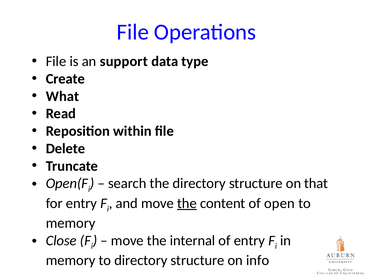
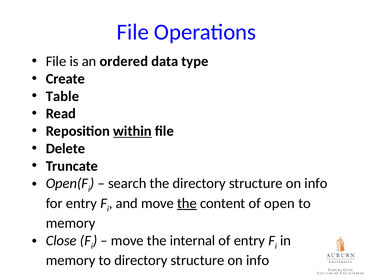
support: support -> ordered
What: What -> Table
within underline: none -> present
that at (316, 183): that -> info
